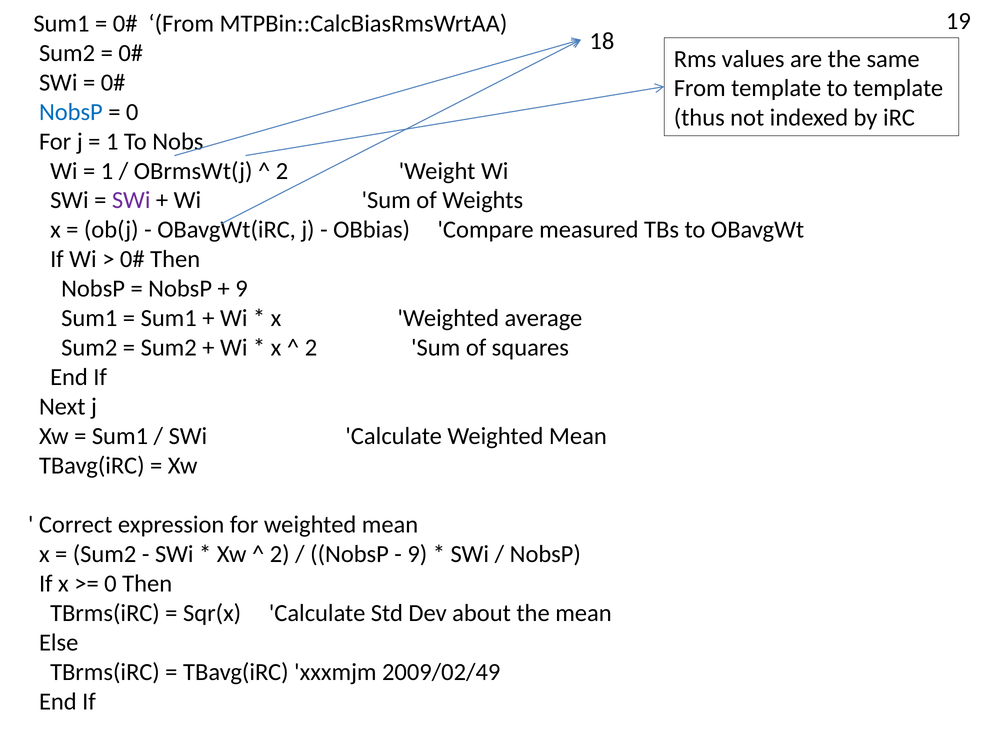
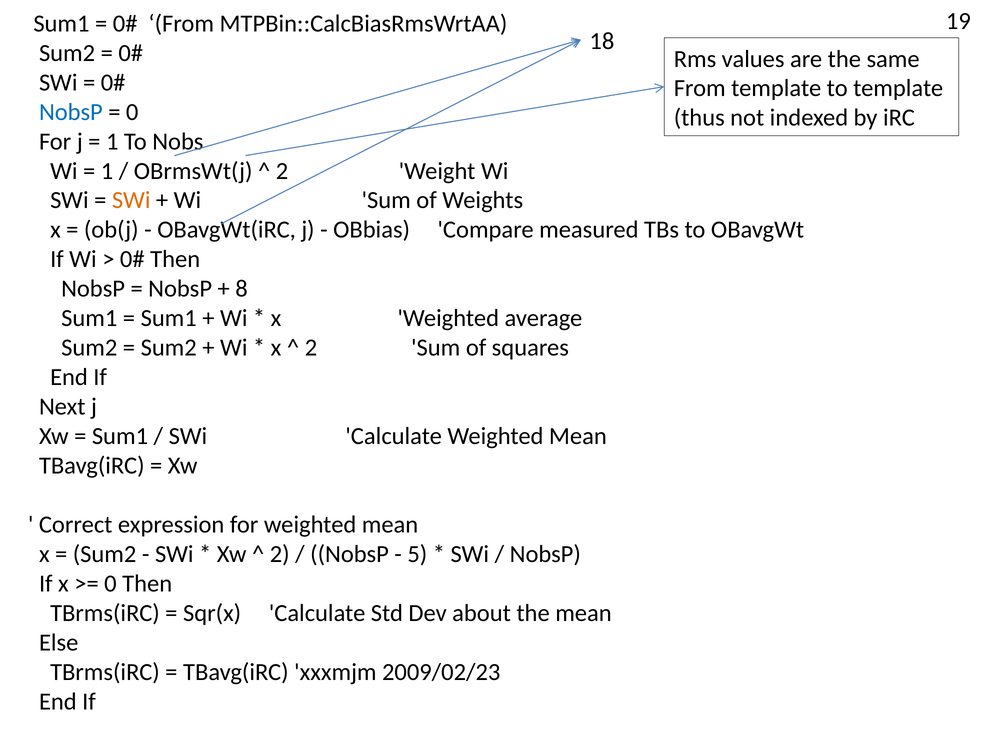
SWi at (131, 200) colour: purple -> orange
9 at (242, 289): 9 -> 8
9 at (417, 554): 9 -> 5
2009/02/49: 2009/02/49 -> 2009/02/23
